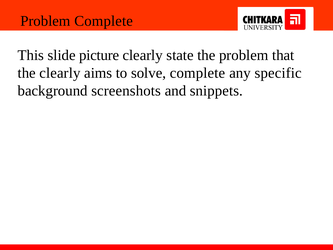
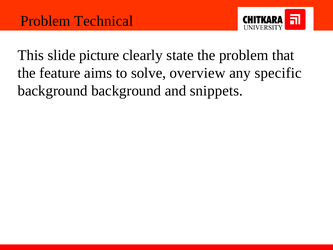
Problem Complete: Complete -> Technical
the clearly: clearly -> feature
solve complete: complete -> overview
background screenshots: screenshots -> background
